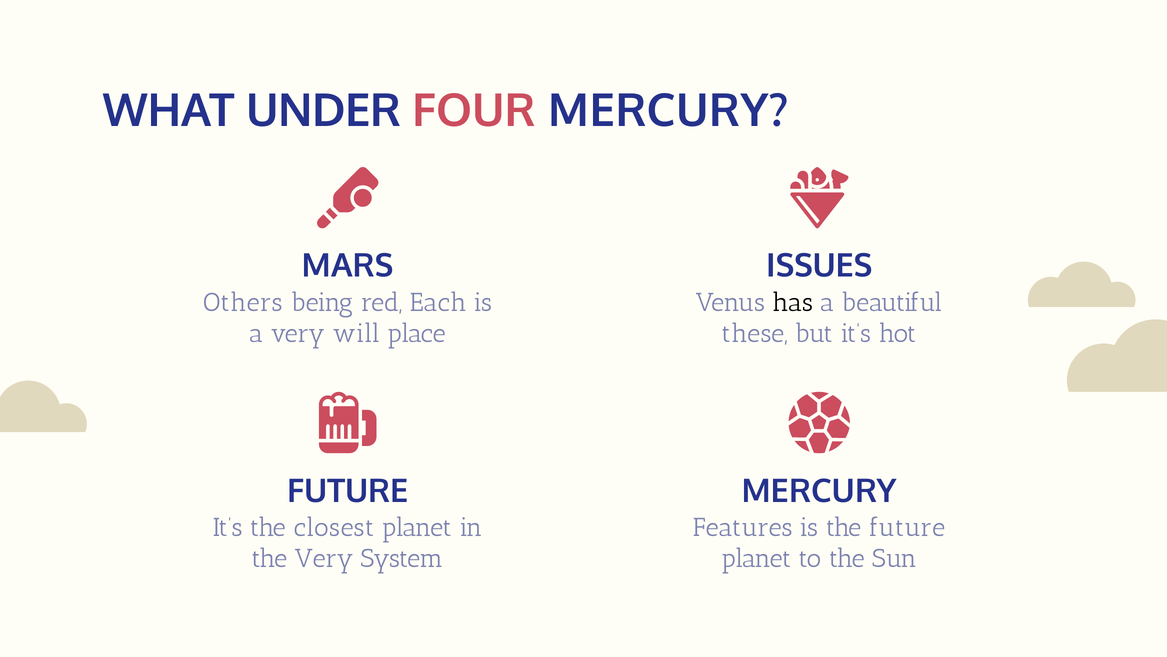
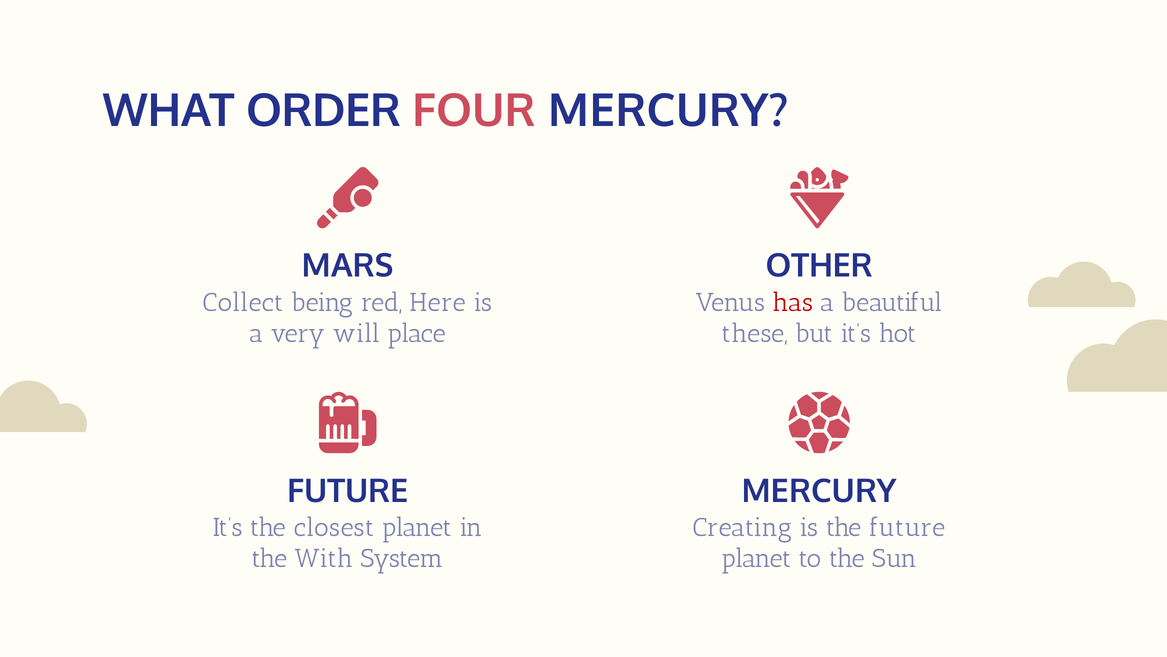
UNDER: UNDER -> ORDER
ISSUES: ISSUES -> OTHER
Others: Others -> Collect
Each: Each -> Here
has colour: black -> red
Features: Features -> Creating
the Very: Very -> With
